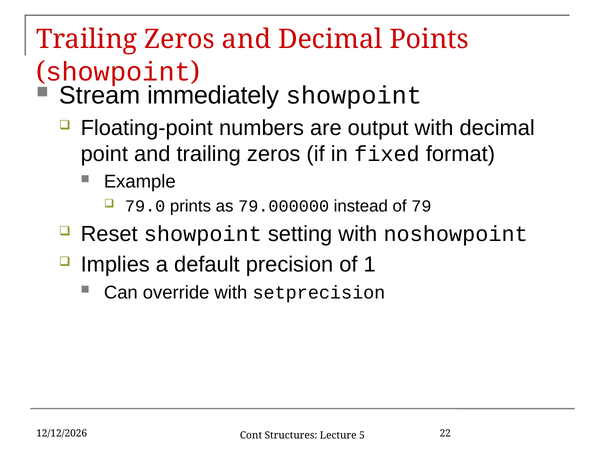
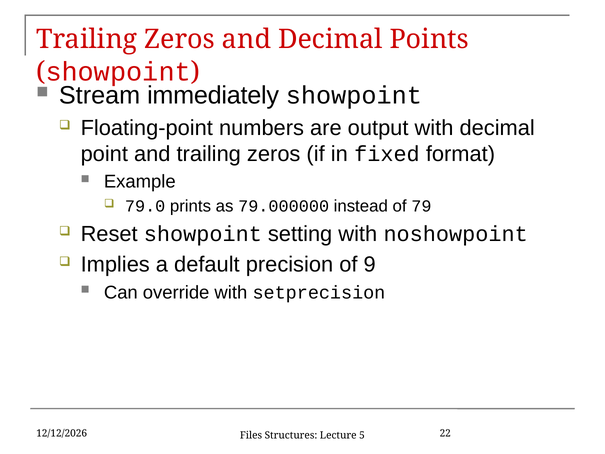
1: 1 -> 9
Cont: Cont -> Files
